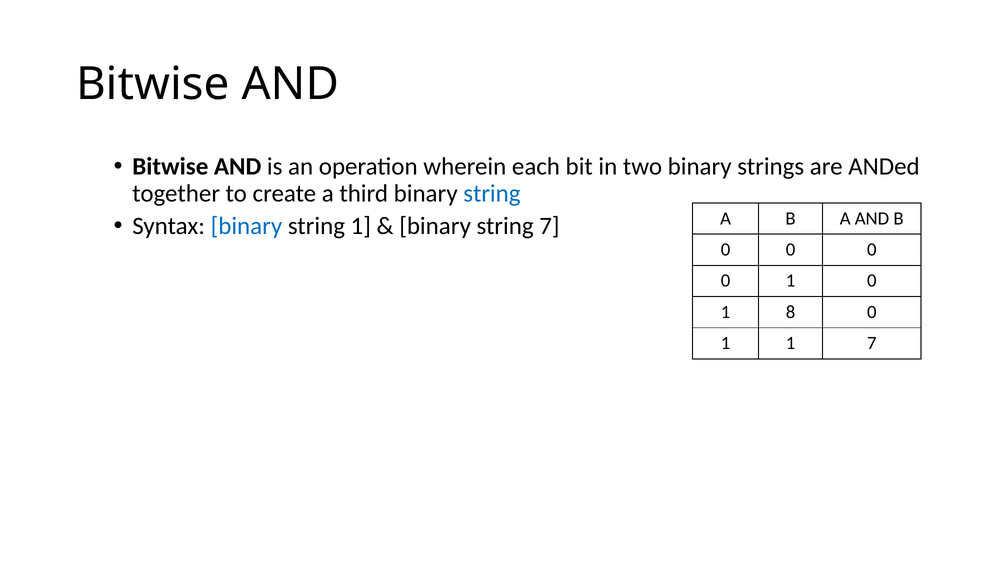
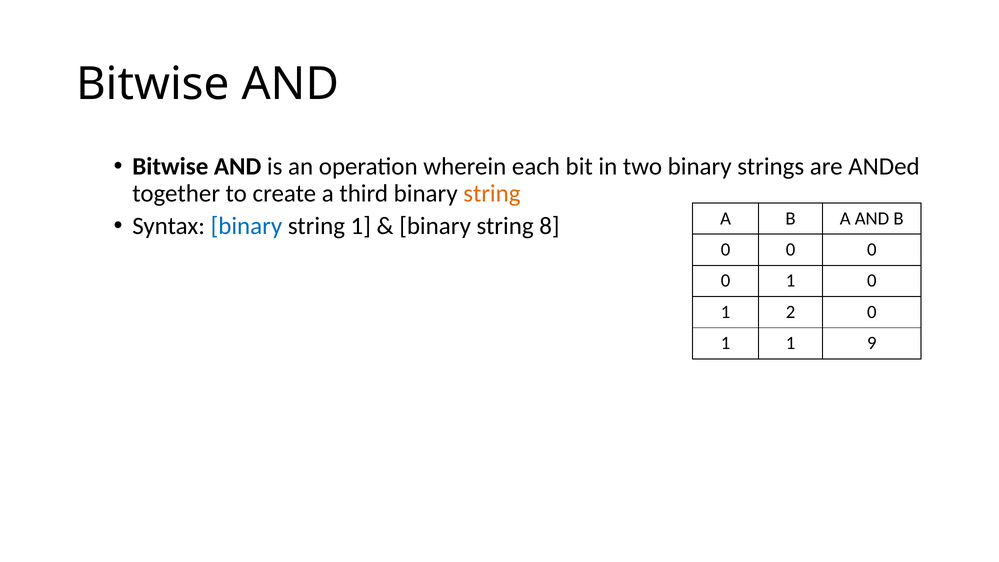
string at (492, 194) colour: blue -> orange
string 7: 7 -> 8
8: 8 -> 2
1 7: 7 -> 9
